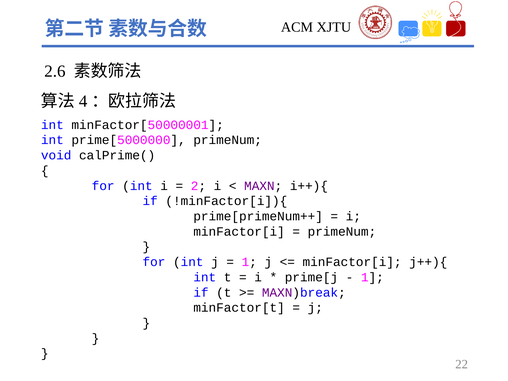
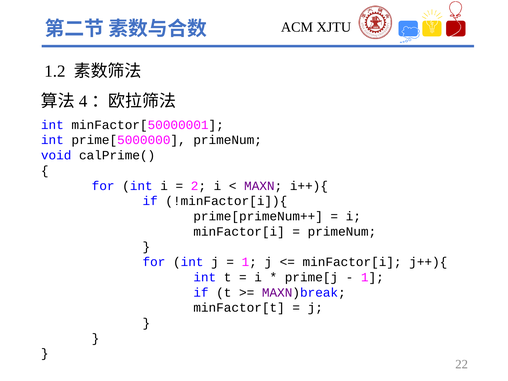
2.6: 2.6 -> 1.2
